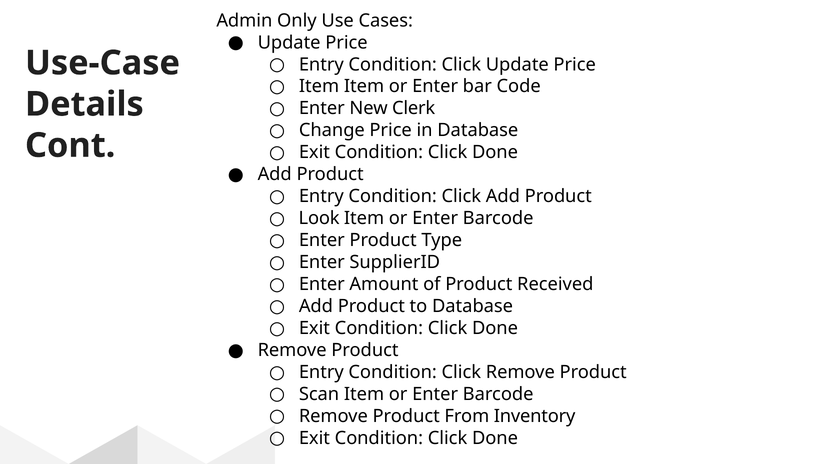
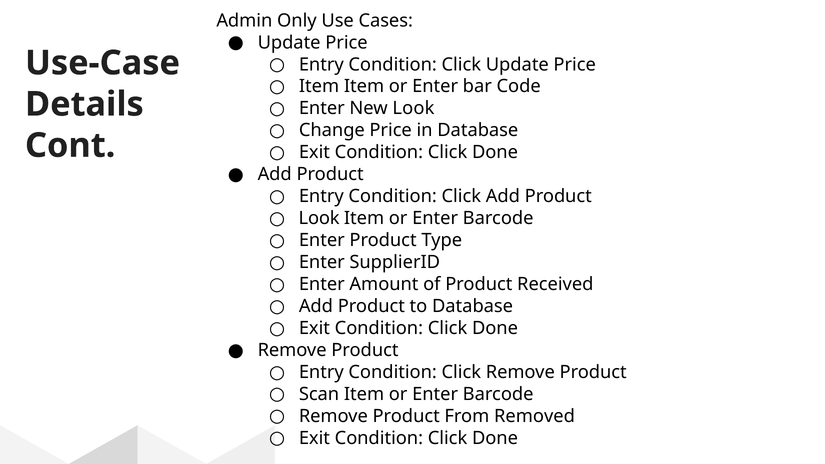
New Clerk: Clerk -> Look
Inventory: Inventory -> Removed
